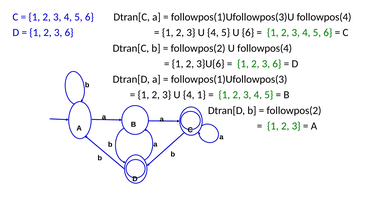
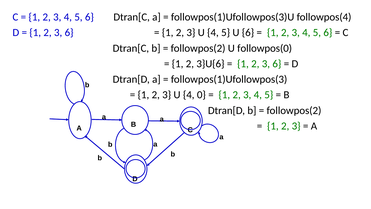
U followpos(4: followpos(4 -> followpos(0
4 1: 1 -> 0
